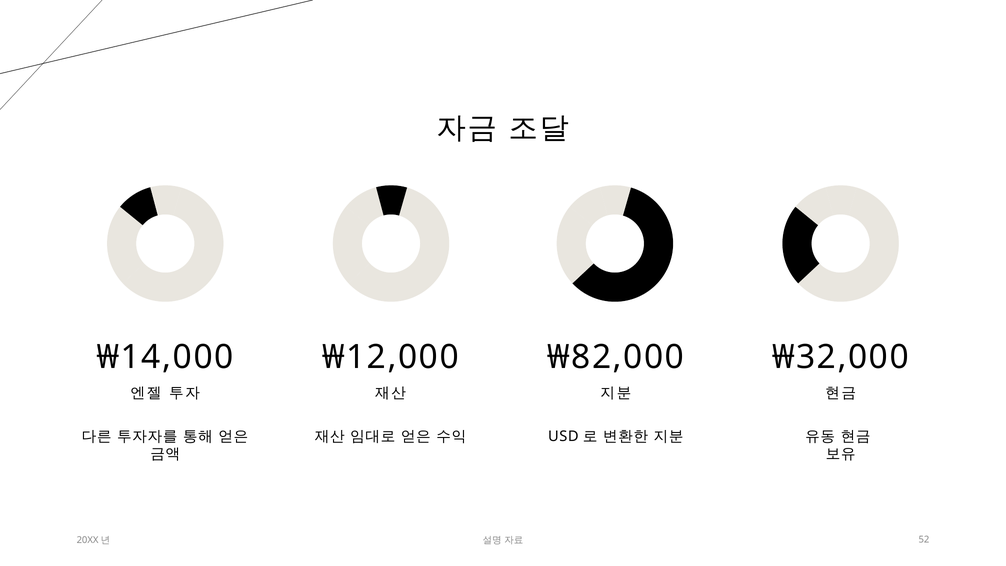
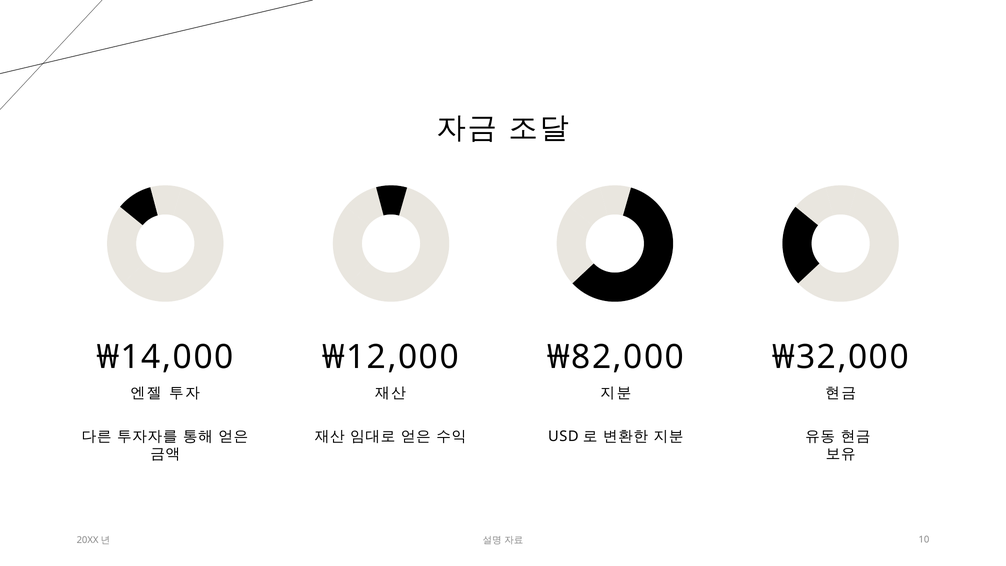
52: 52 -> 10
